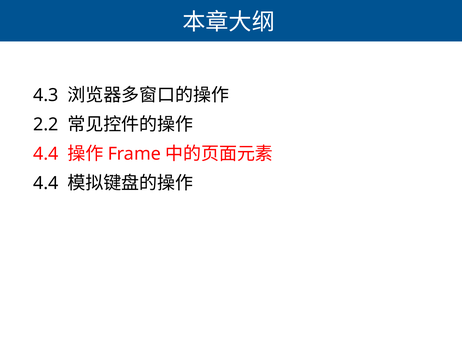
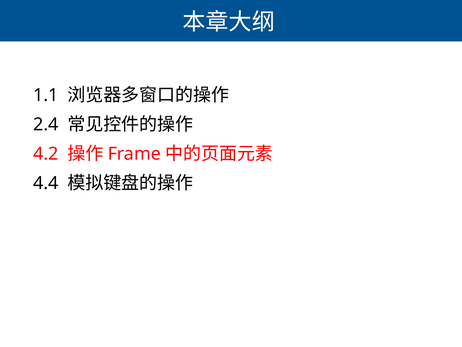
4.3: 4.3 -> 1.1
2.2: 2.2 -> 2.4
4.4 at (46, 154): 4.4 -> 4.2
